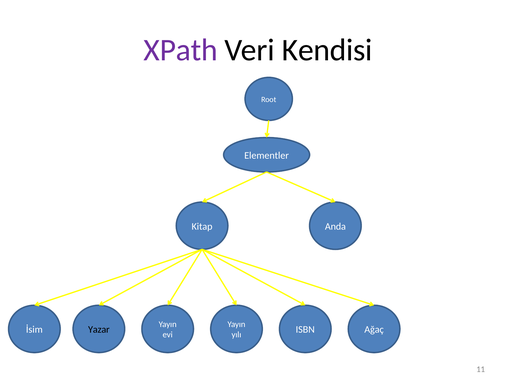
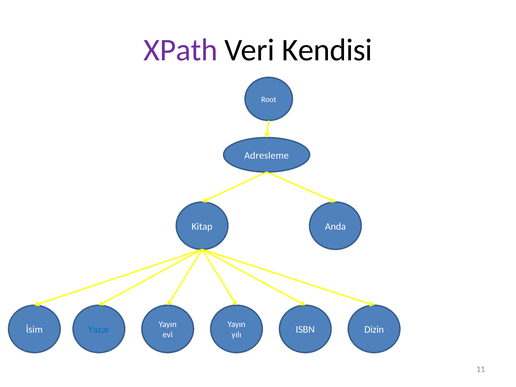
Elementler: Elementler -> Adresleme
Yazar colour: black -> blue
Ağaç: Ağaç -> Dizin
